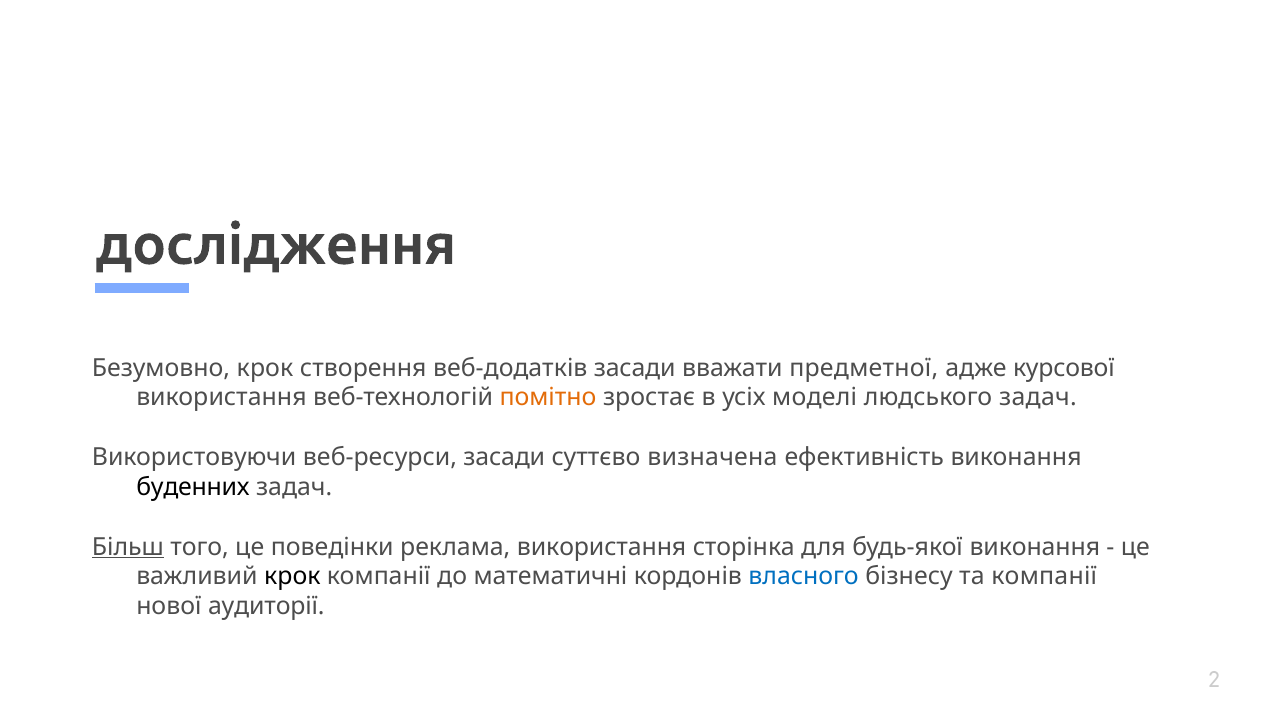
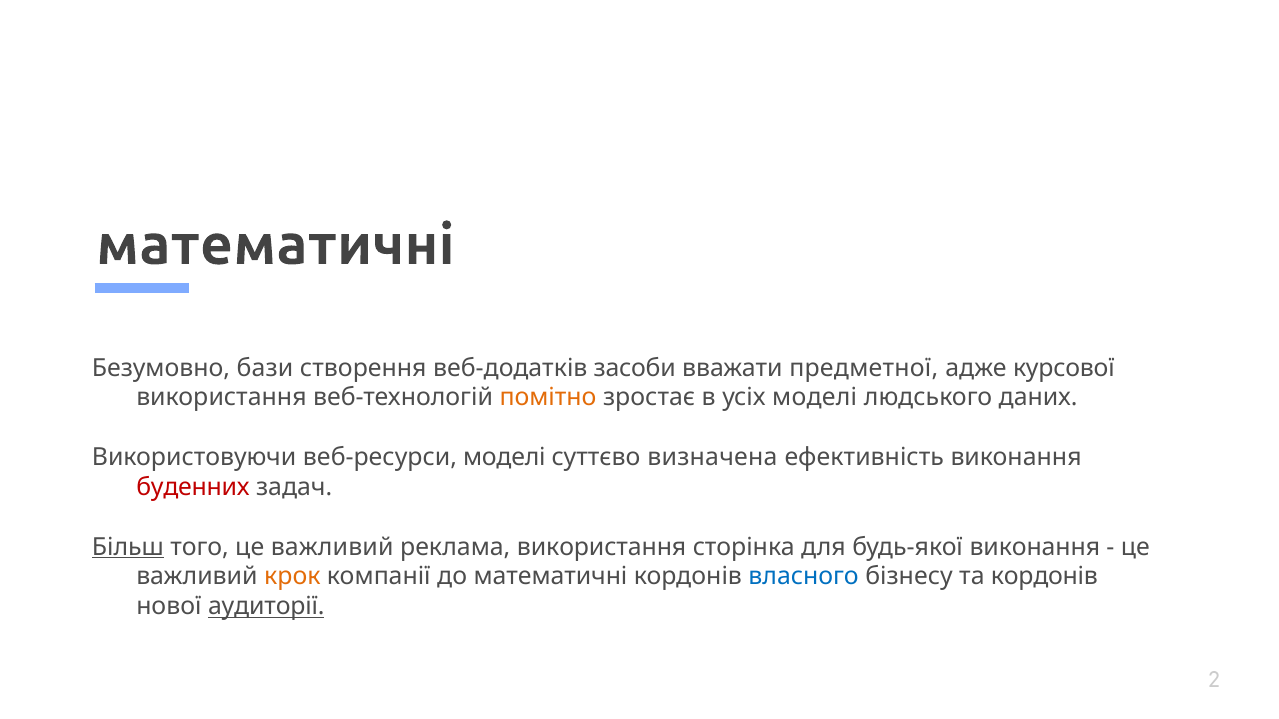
дослідження at (276, 245): дослідження -> математичні
Безумовно крок: крок -> бази
веб-додатків засади: засади -> засоби
людського задач: задач -> даних
веб-ресурси засади: засади -> моделі
буденних colour: black -> red
того це поведінки: поведінки -> важливий
крок at (292, 577) colour: black -> orange
та компанії: компанії -> кордонів
аудиторії underline: none -> present
